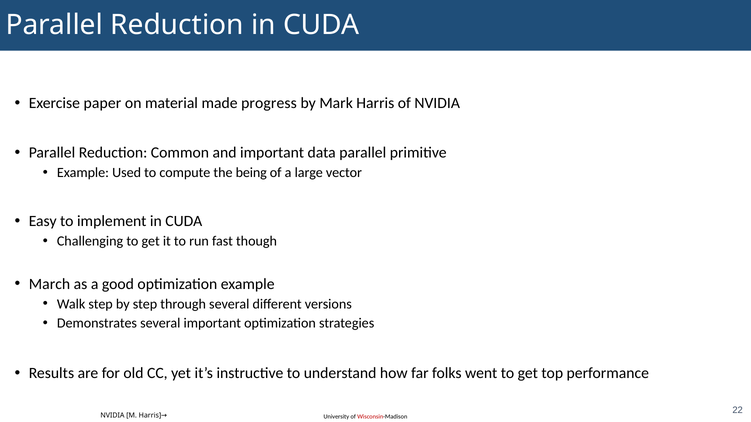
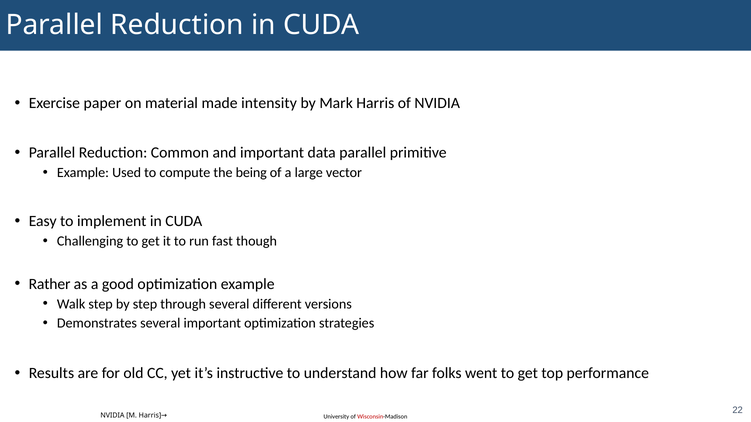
progress: progress -> intensity
March: March -> Rather
